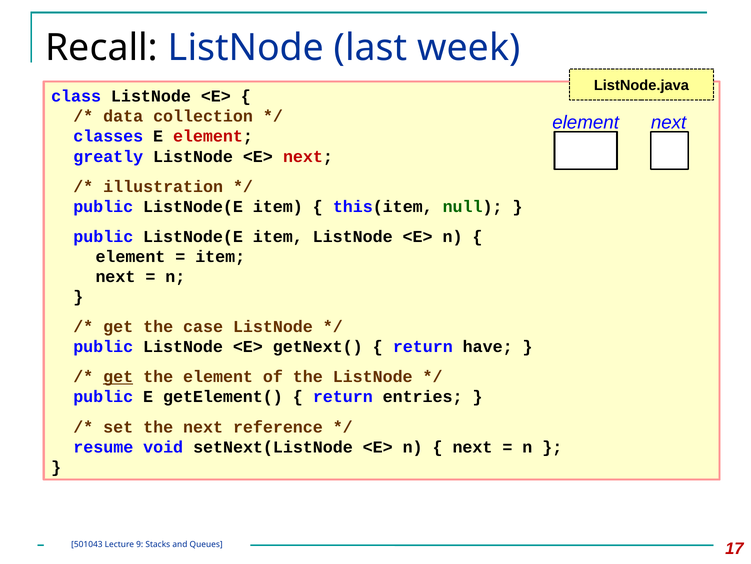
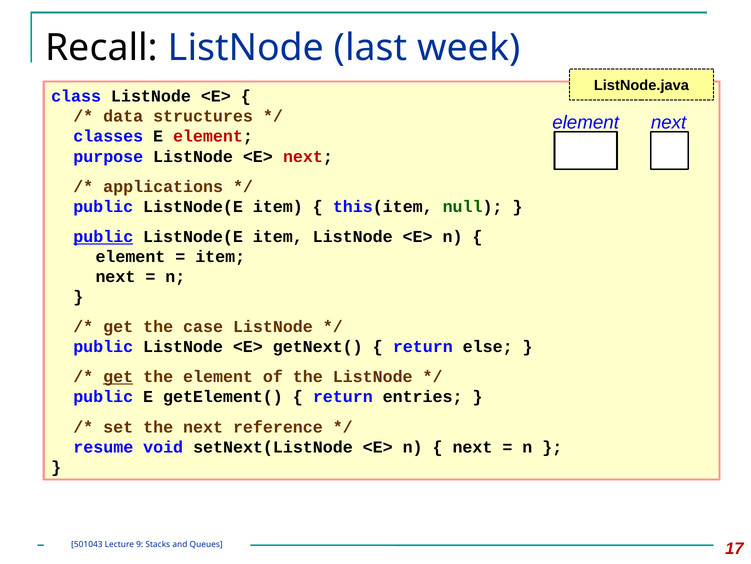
collection: collection -> structures
greatly: greatly -> purpose
illustration: illustration -> applications
public at (103, 236) underline: none -> present
have: have -> else
